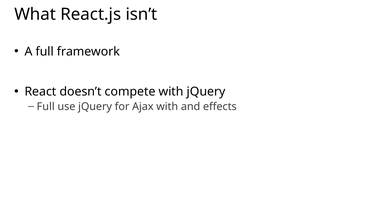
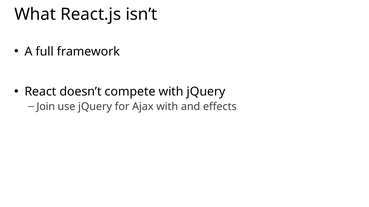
Full at (46, 107): Full -> Join
